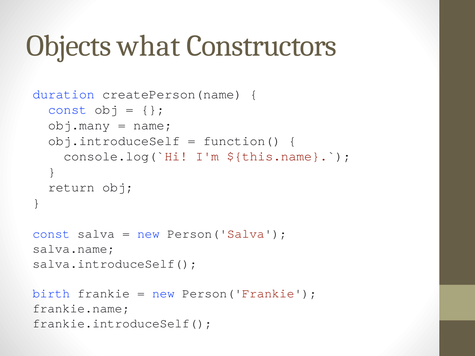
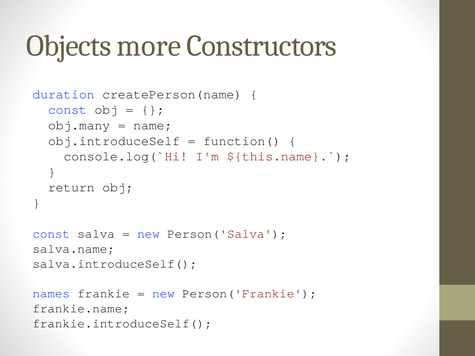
what: what -> more
birth: birth -> names
